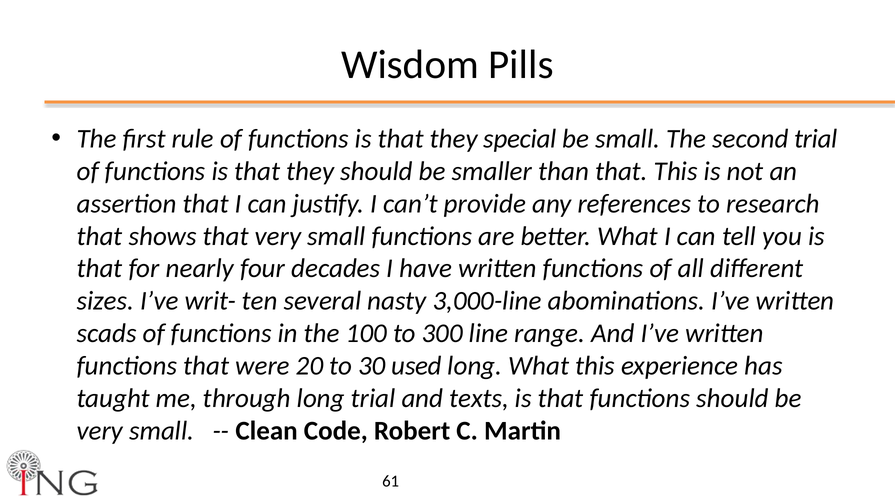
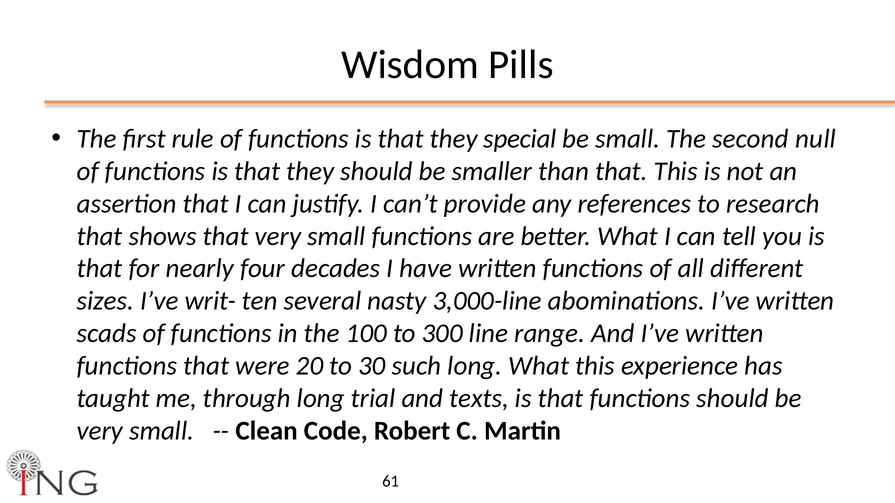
second trial: trial -> null
used: used -> such
